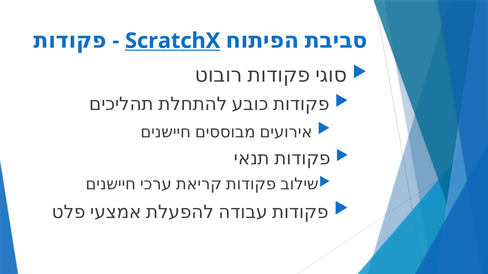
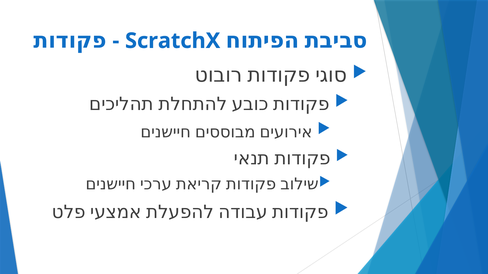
ScratchX underline: present -> none
